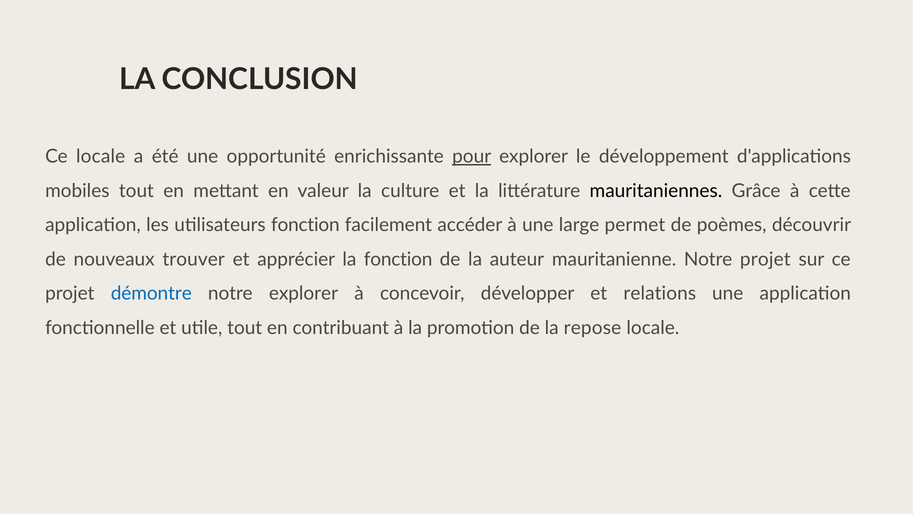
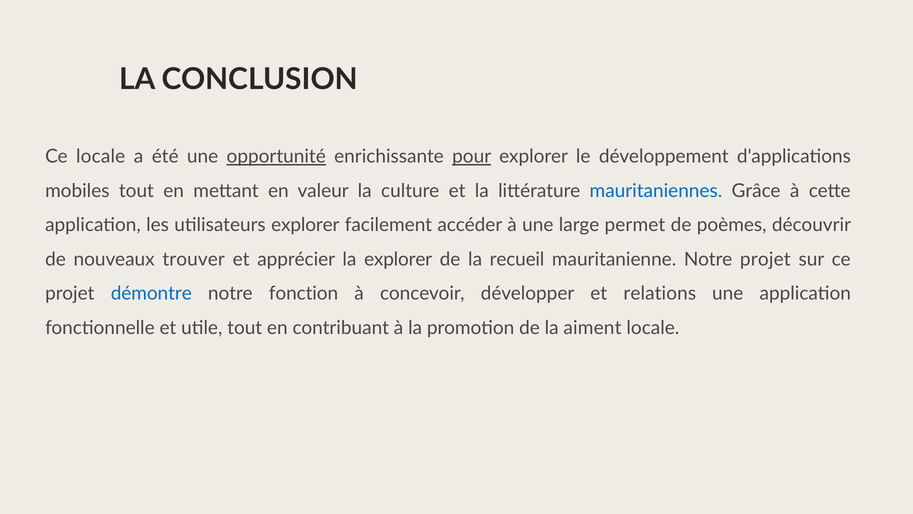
opportunité underline: none -> present
mauritaniennes colour: black -> blue
utilisateurs fonction: fonction -> explorer
la fonction: fonction -> explorer
auteur: auteur -> recueil
notre explorer: explorer -> fonction
repose: repose -> aiment
